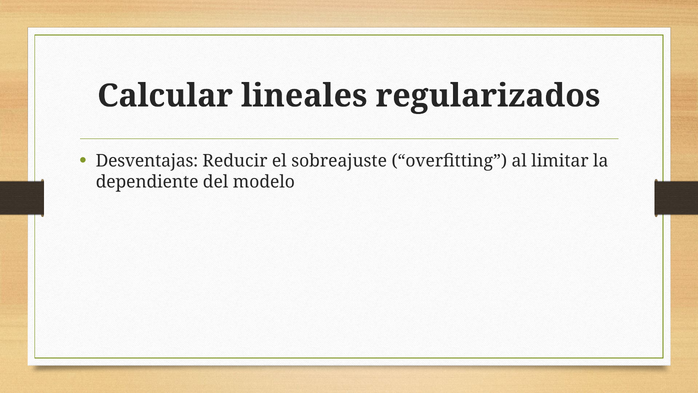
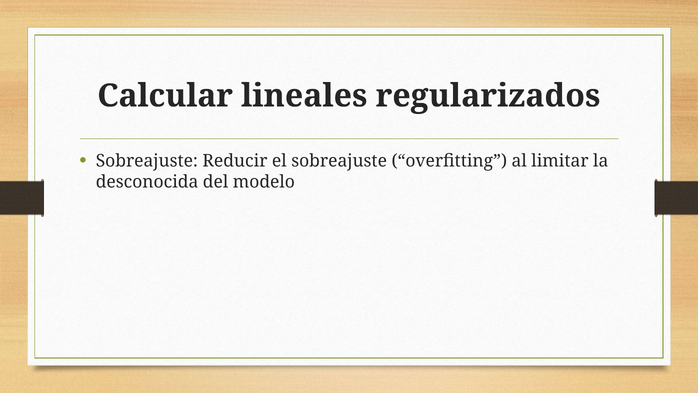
Desventajas at (147, 161): Desventajas -> Sobreajuste
dependiente: dependiente -> desconocida
